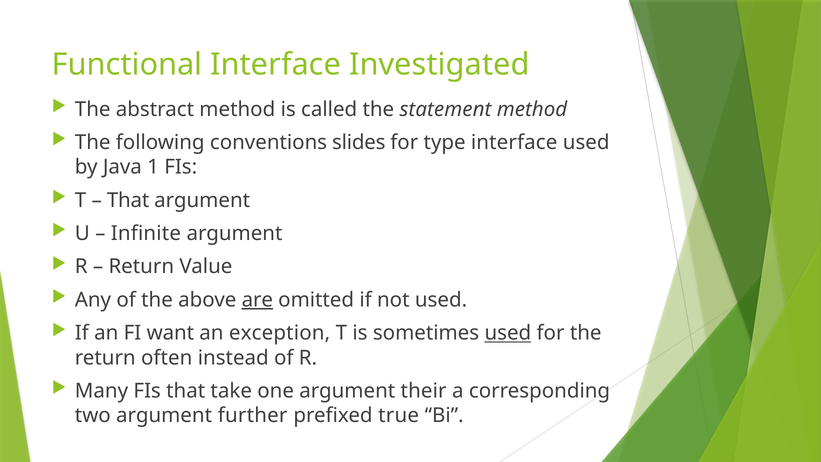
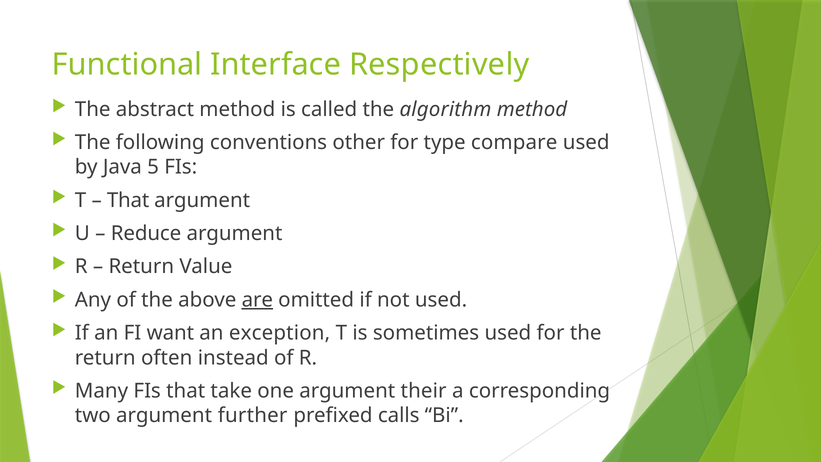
Investigated: Investigated -> Respectively
statement: statement -> algorithm
slides: slides -> other
type interface: interface -> compare
1: 1 -> 5
Infinite: Infinite -> Reduce
used at (508, 333) underline: present -> none
true: true -> calls
